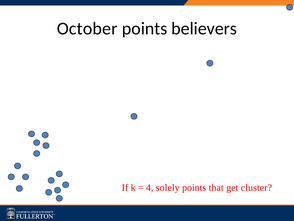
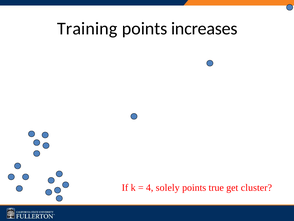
October: October -> Training
believers: believers -> increases
that: that -> true
